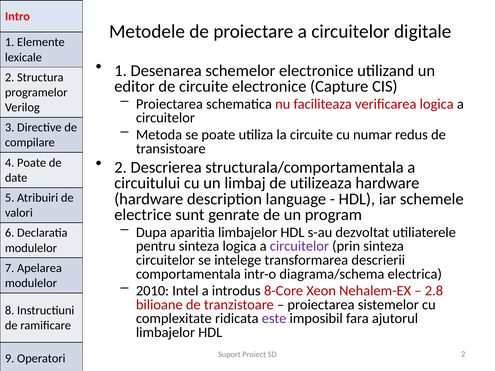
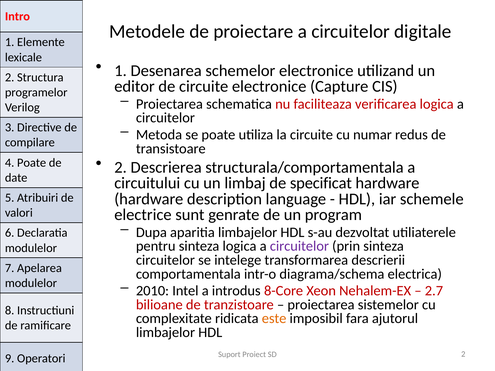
utilizeaza: utilizeaza -> specificat
2.8: 2.8 -> 2.7
este colour: purple -> orange
